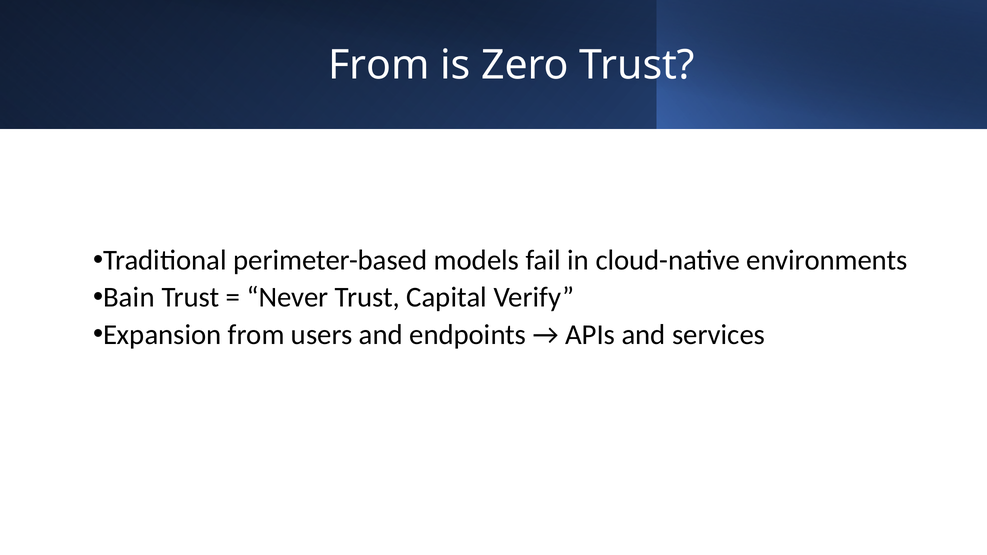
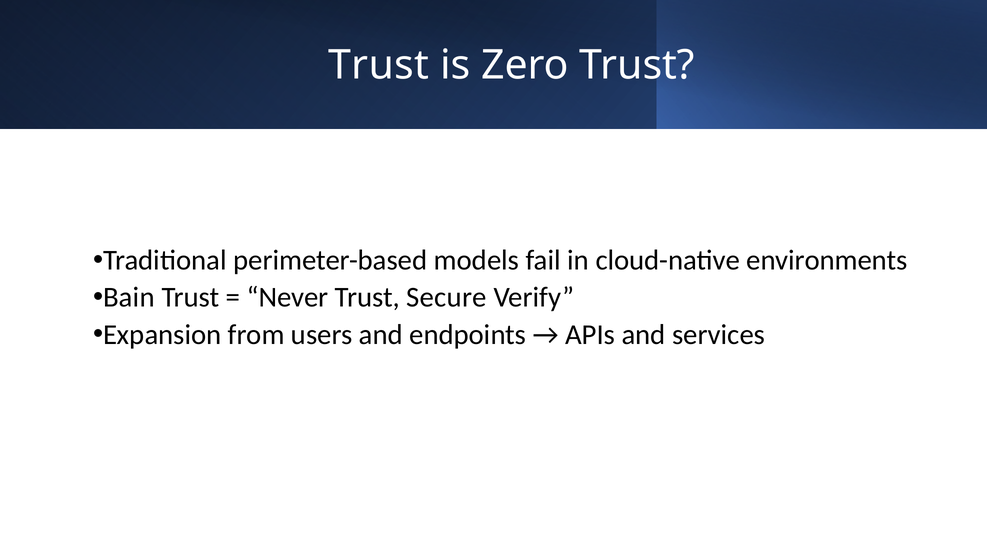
From at (379, 65): From -> Trust
Capital: Capital -> Secure
